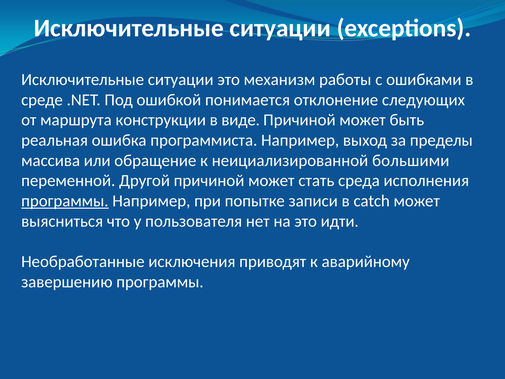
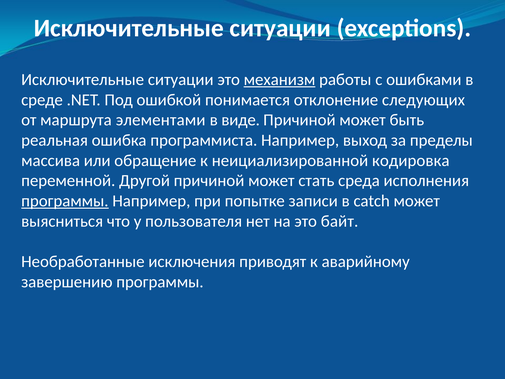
механизм underline: none -> present
конструкции: конструкции -> элементами
большими: большими -> кодировка
идти: идти -> байт
